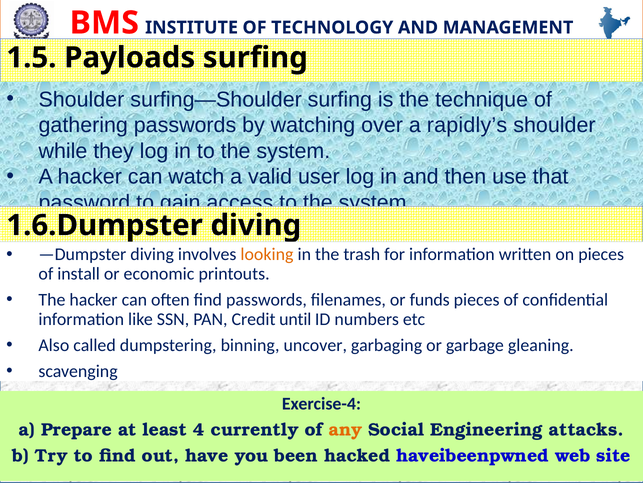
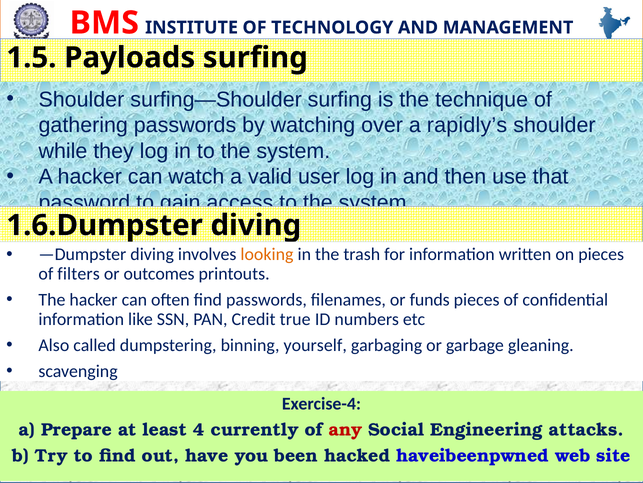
install: install -> filters
economic: economic -> outcomes
until: until -> true
uncover: uncover -> yourself
any colour: orange -> red
